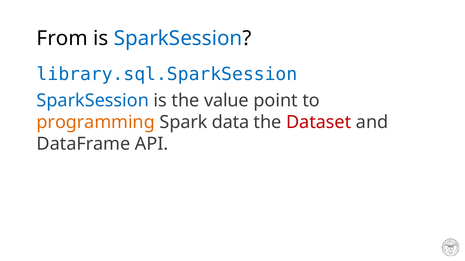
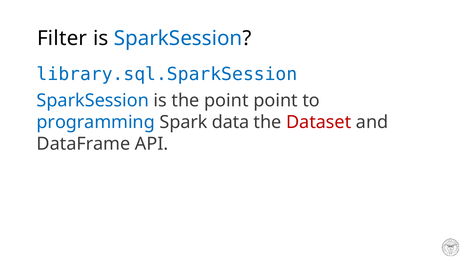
From: From -> Filter
the value: value -> point
programming colour: orange -> blue
